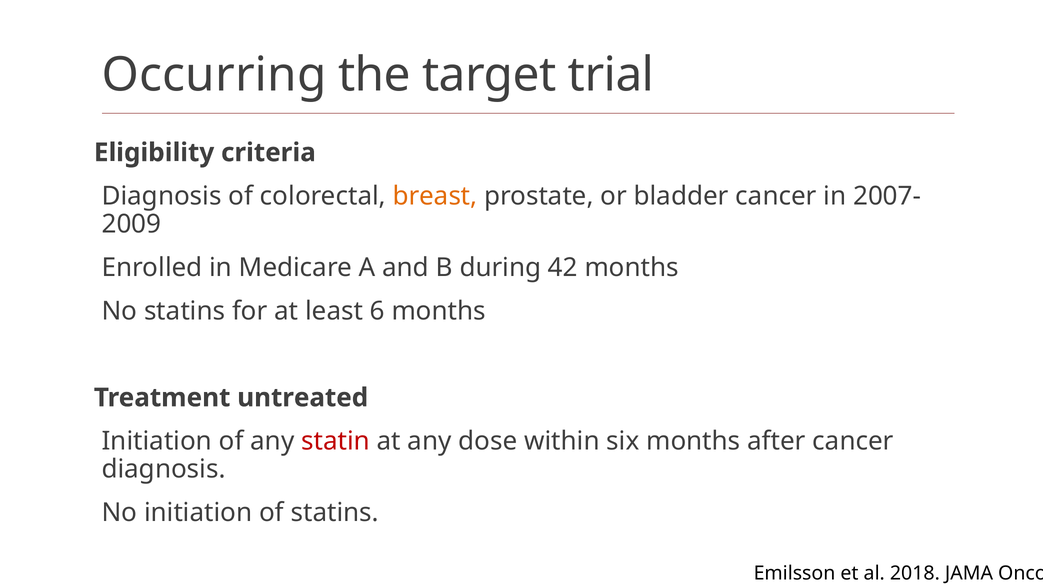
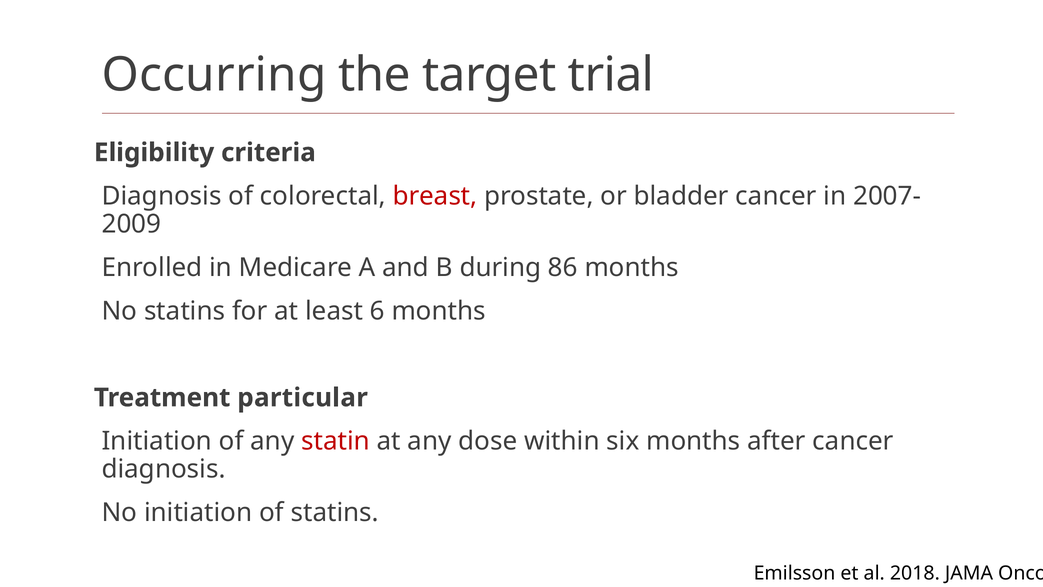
breast colour: orange -> red
42: 42 -> 86
untreated: untreated -> particular
